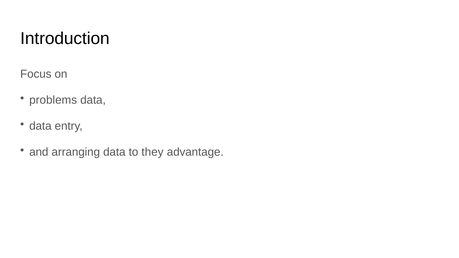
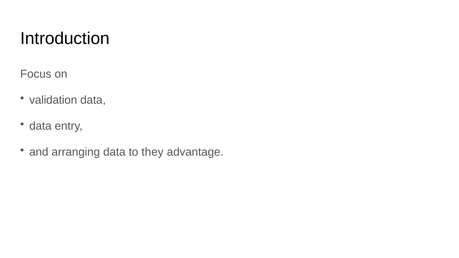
problems: problems -> validation
